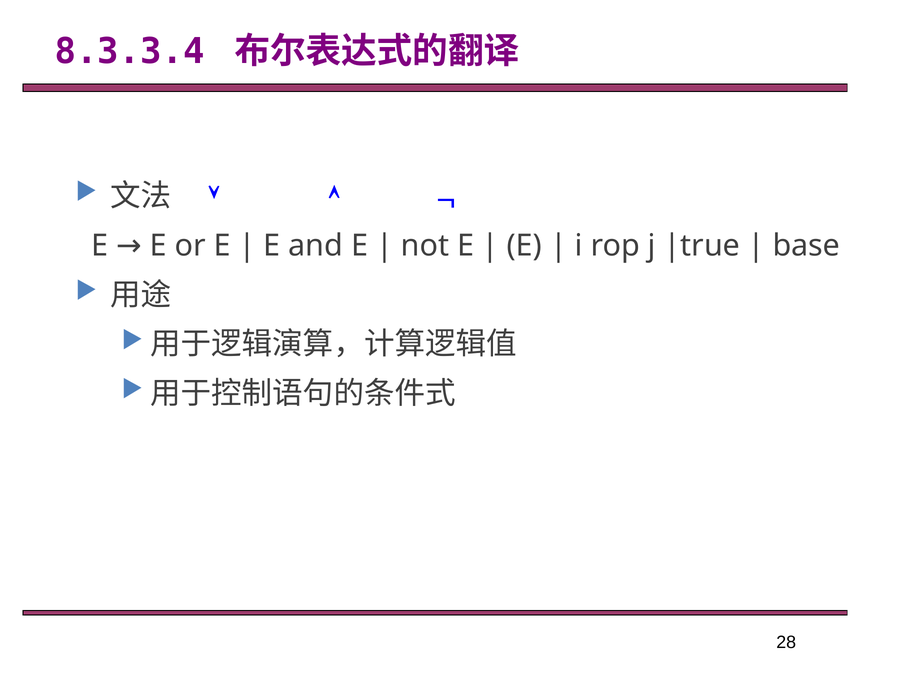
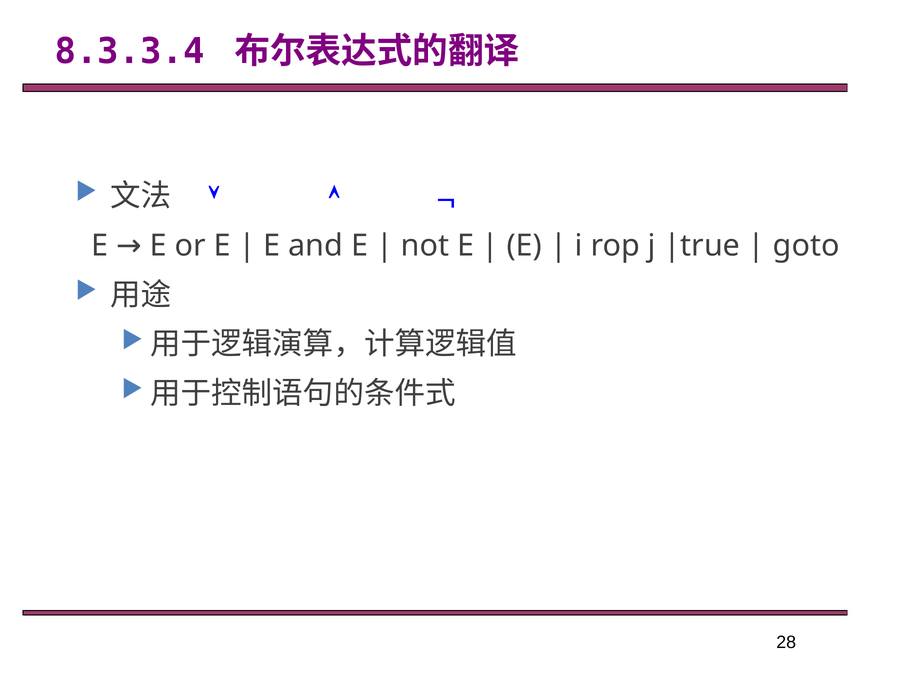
base: base -> goto
